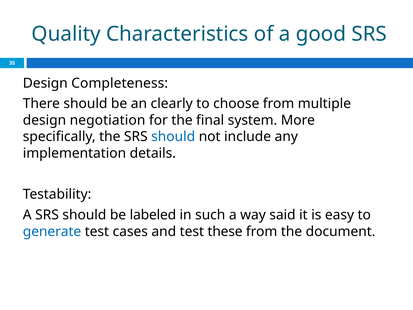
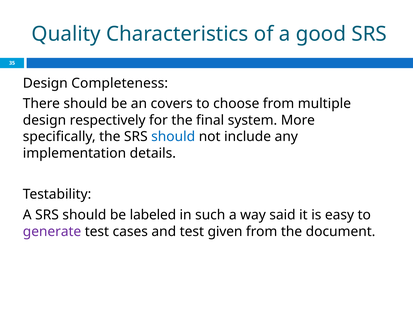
clearly: clearly -> covers
negotiation: negotiation -> respectively
generate colour: blue -> purple
these: these -> given
